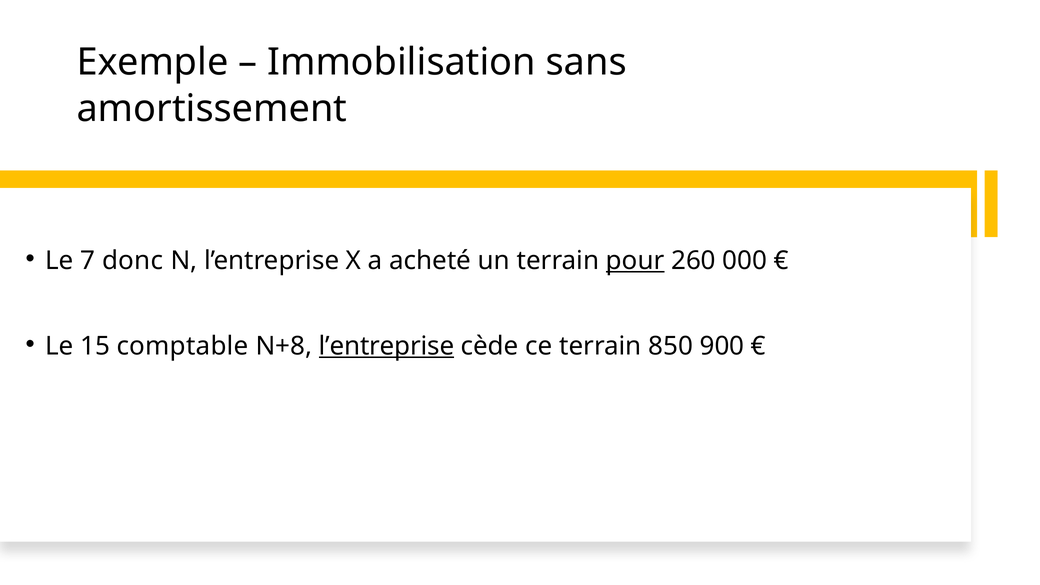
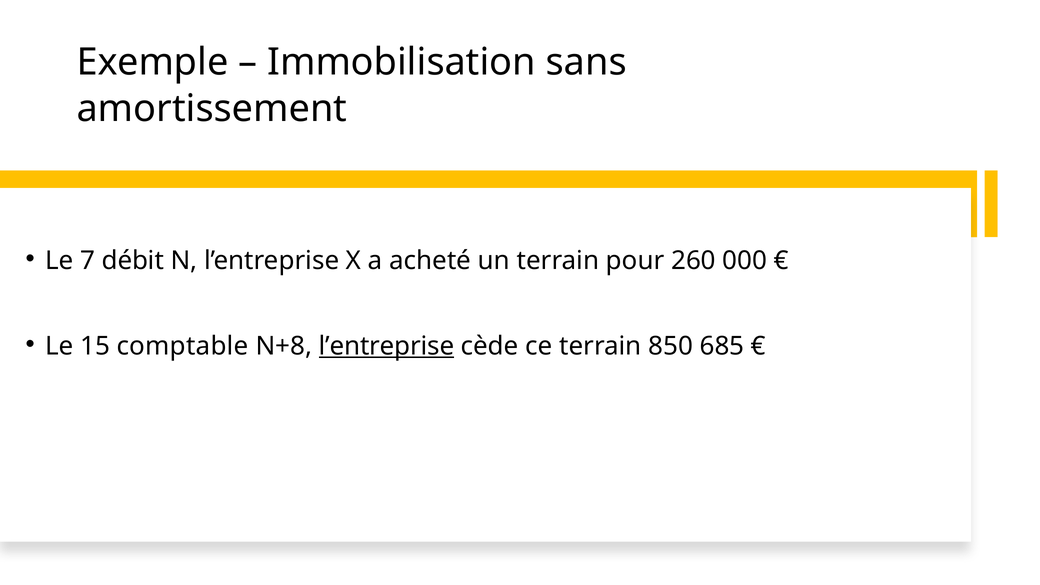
donc: donc -> débit
pour underline: present -> none
900: 900 -> 685
